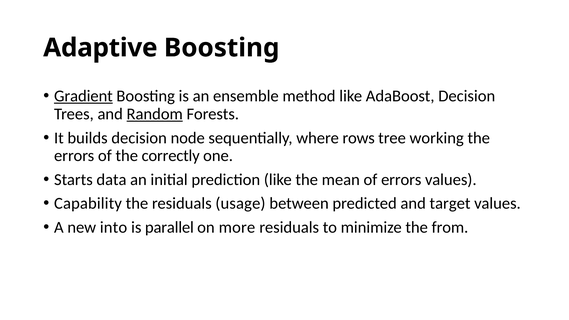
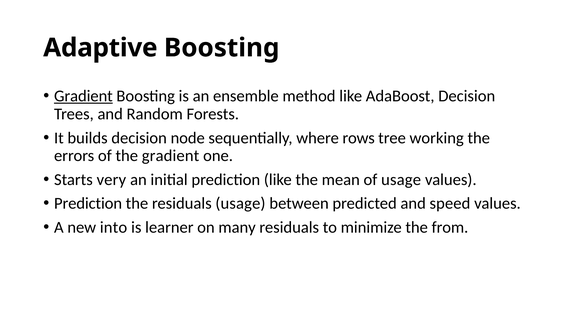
Random underline: present -> none
the correctly: correctly -> gradient
data: data -> very
of errors: errors -> usage
Capability at (88, 203): Capability -> Prediction
target: target -> speed
parallel: parallel -> learner
more: more -> many
